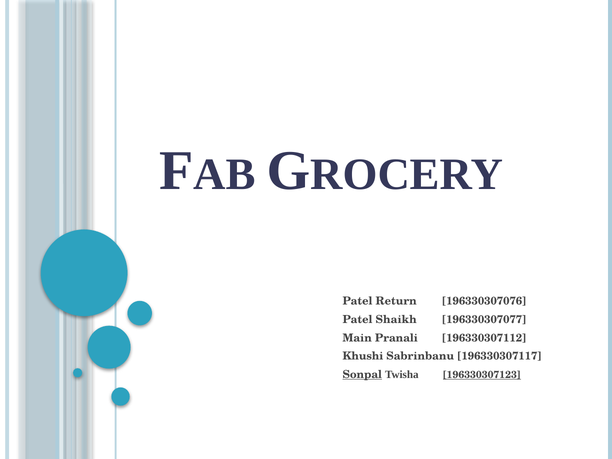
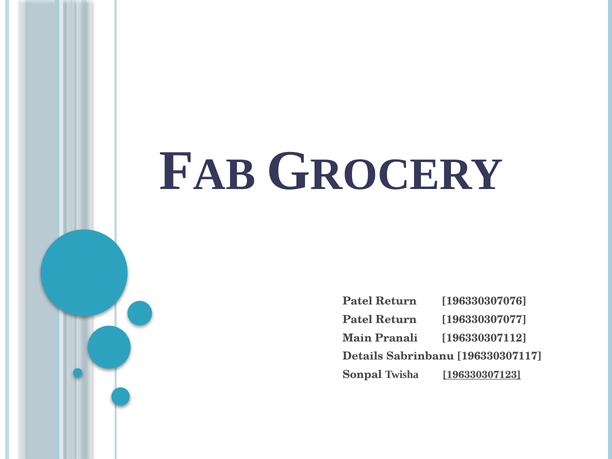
Shaikh at (396, 320): Shaikh -> Return
Khushi: Khushi -> Details
Sonpal underline: present -> none
